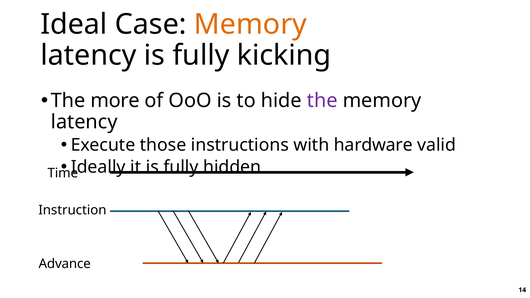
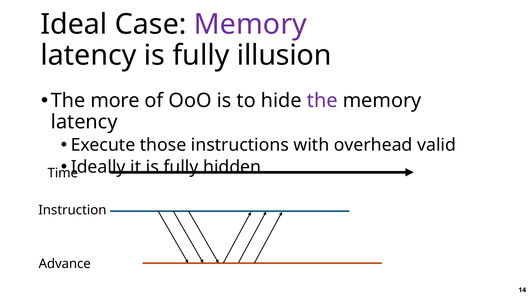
Memory at (250, 24) colour: orange -> purple
kicking: kicking -> illusion
hardware: hardware -> overhead
